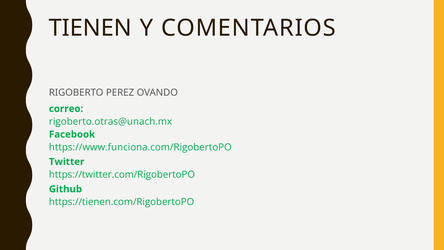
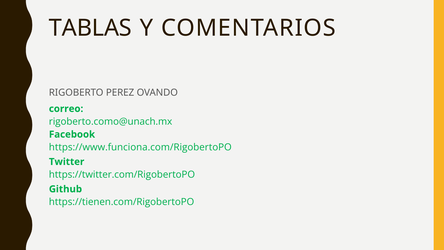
TIENEN: TIENEN -> TABLAS
rigoberto.otras@unach.mx: rigoberto.otras@unach.mx -> rigoberto.como@unach.mx
